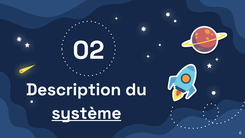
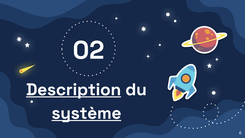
Description underline: none -> present
